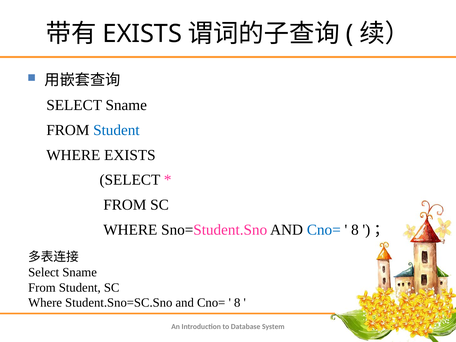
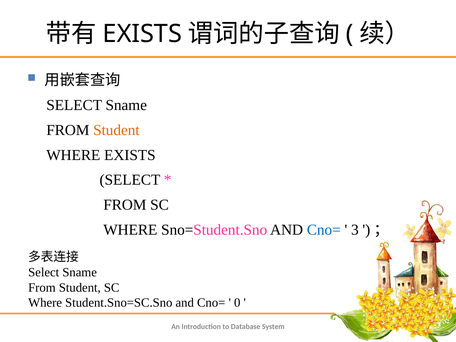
Student at (116, 130) colour: blue -> orange
8 at (355, 230): 8 -> 3
8 at (237, 303): 8 -> 0
